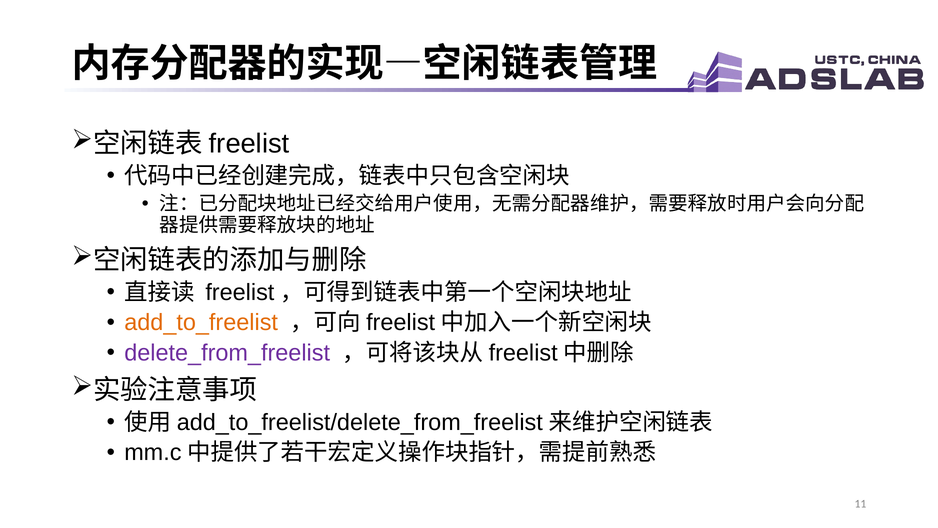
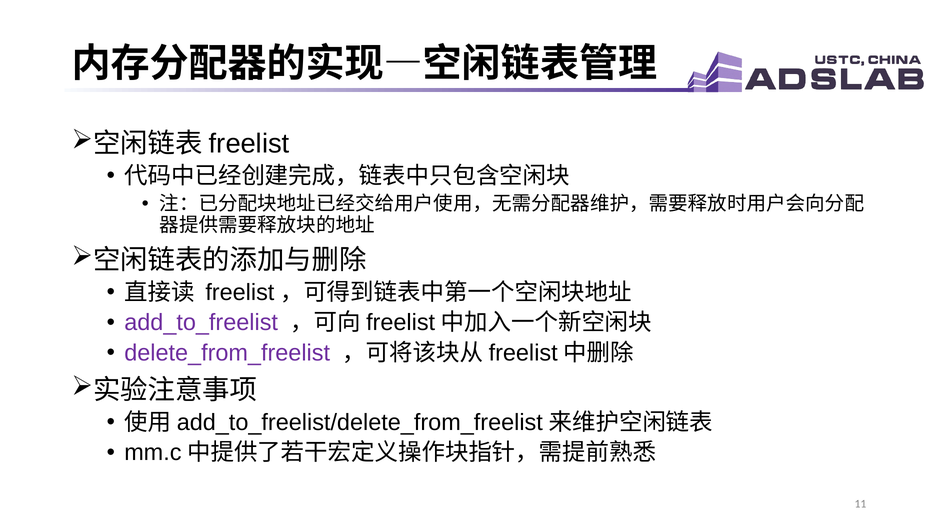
add_to_freelist colour: orange -> purple
